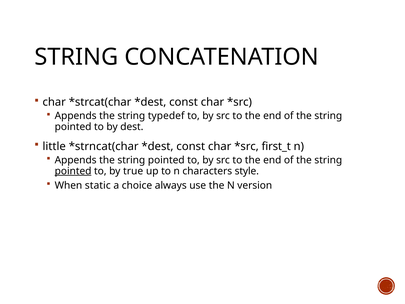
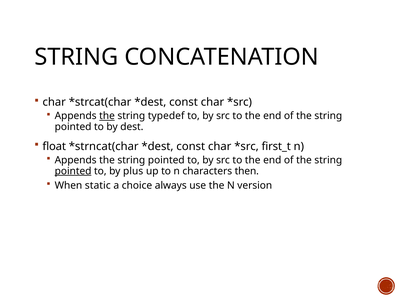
the at (107, 116) underline: none -> present
little: little -> float
true: true -> plus
style: style -> then
